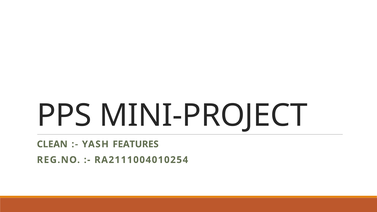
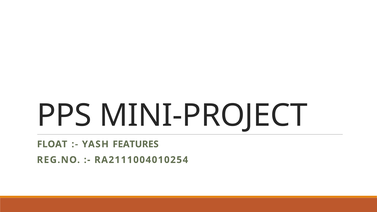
CLEAN: CLEAN -> FLOAT
